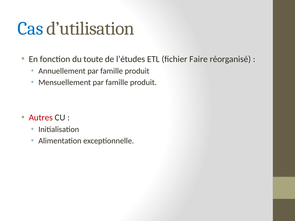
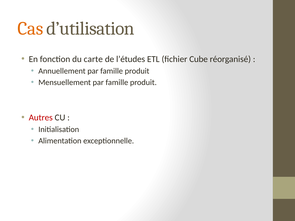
Cas colour: blue -> orange
toute: toute -> carte
Faire: Faire -> Cube
